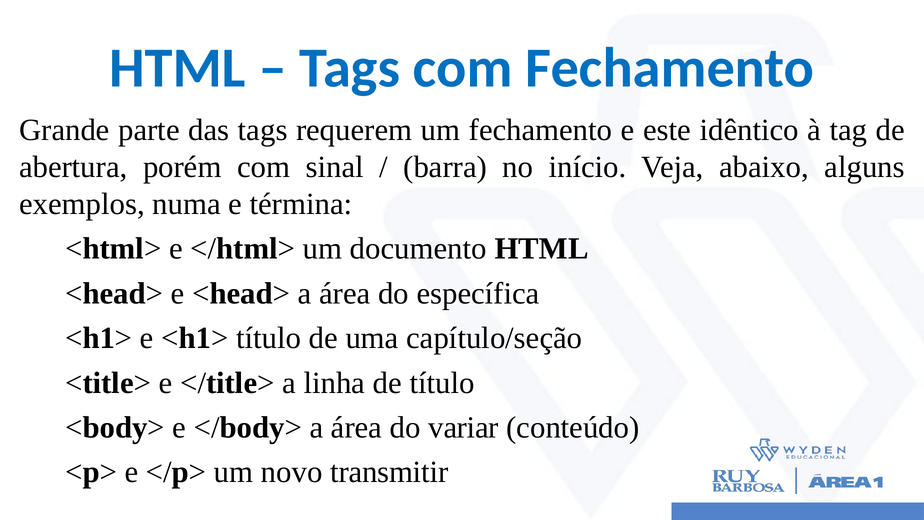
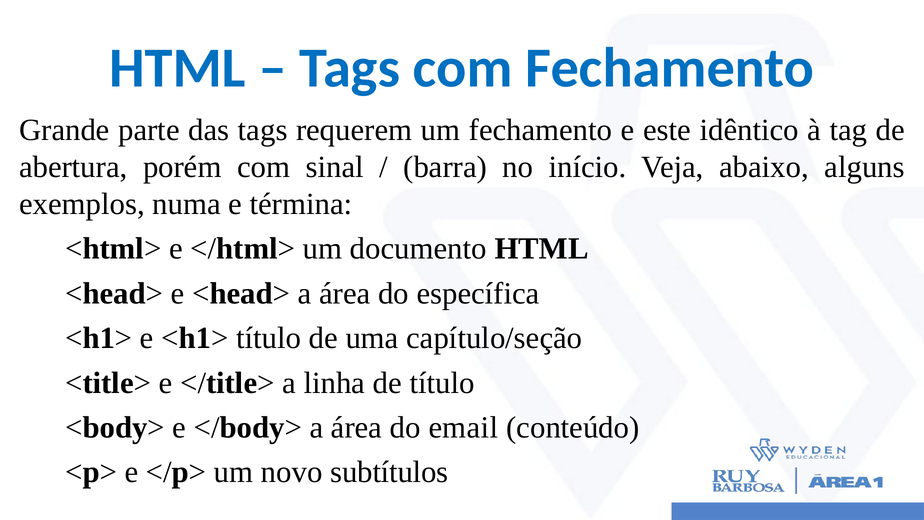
variar: variar -> email
transmitir: transmitir -> subtítulos
